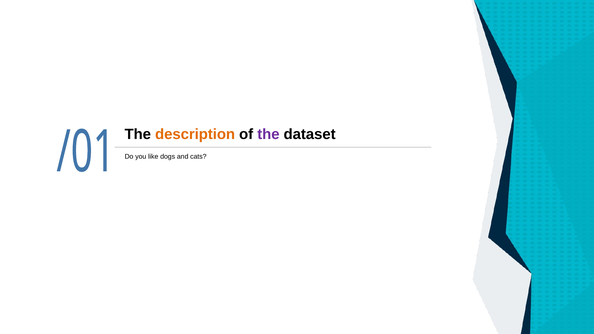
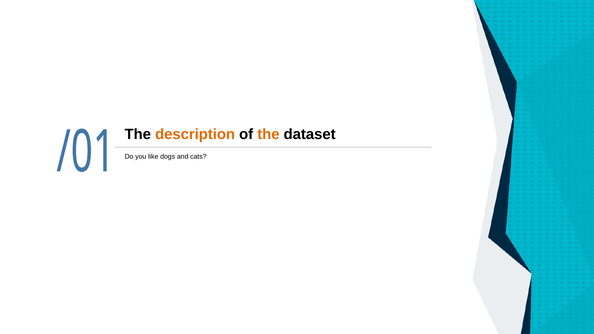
the at (268, 134) colour: purple -> orange
